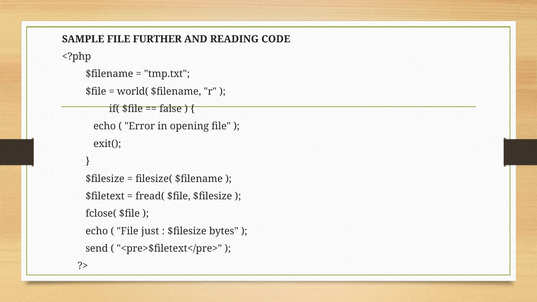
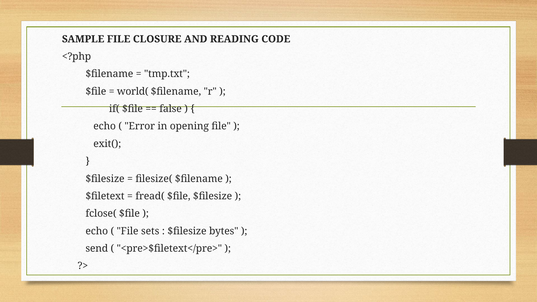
FURTHER: FURTHER -> CLOSURE
just: just -> sets
